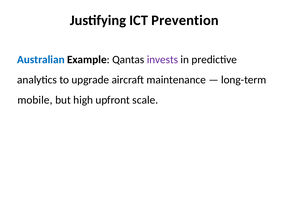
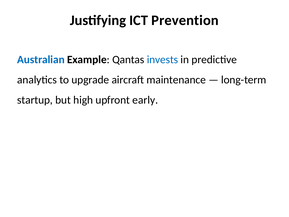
invests colour: purple -> blue
mobile: mobile -> startup
scale: scale -> early
